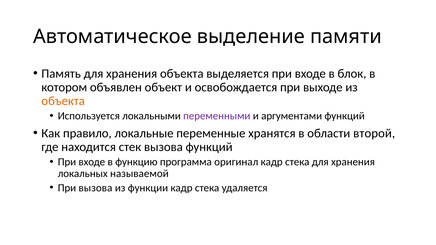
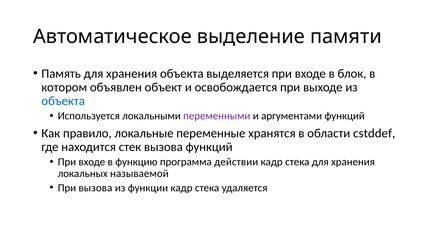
объекта at (63, 101) colour: orange -> blue
второй: второй -> cstddef
оригинал: оригинал -> действии
